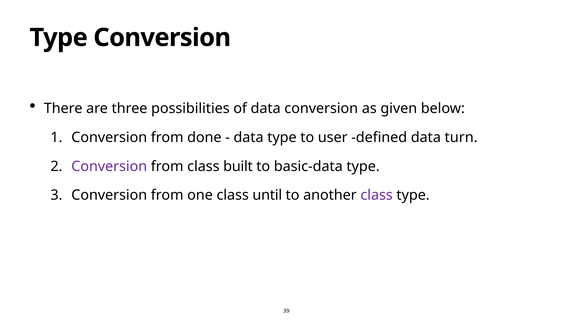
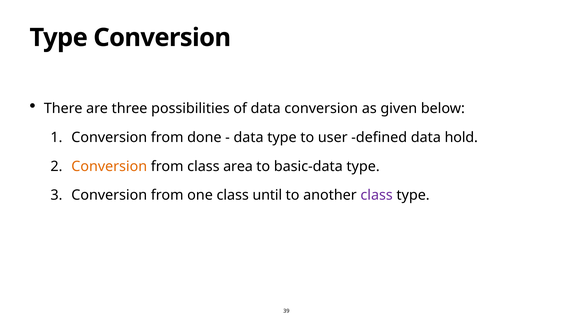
turn: turn -> hold
Conversion at (109, 166) colour: purple -> orange
built: built -> area
